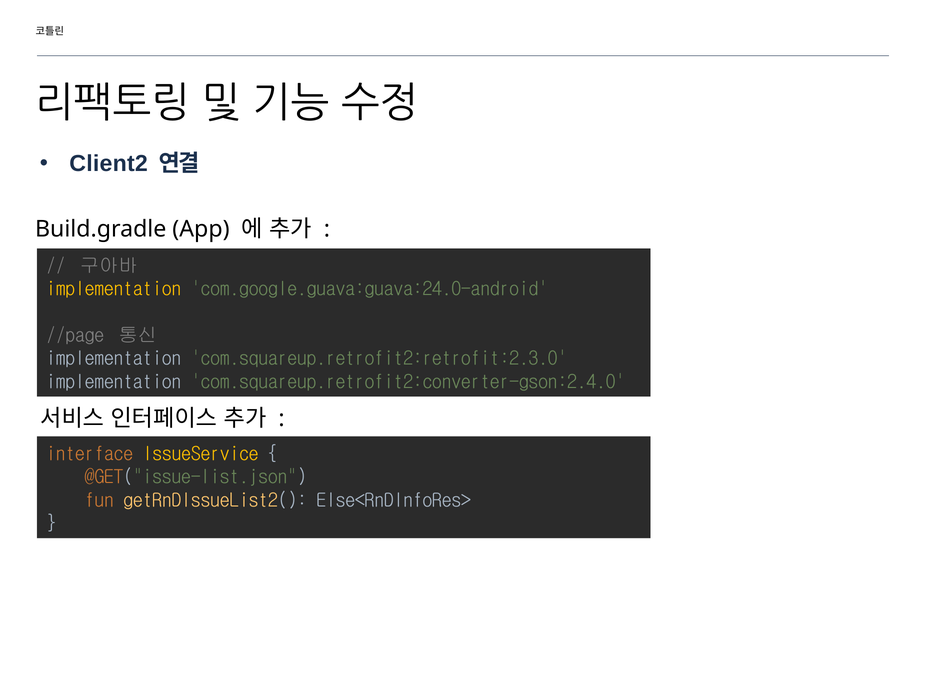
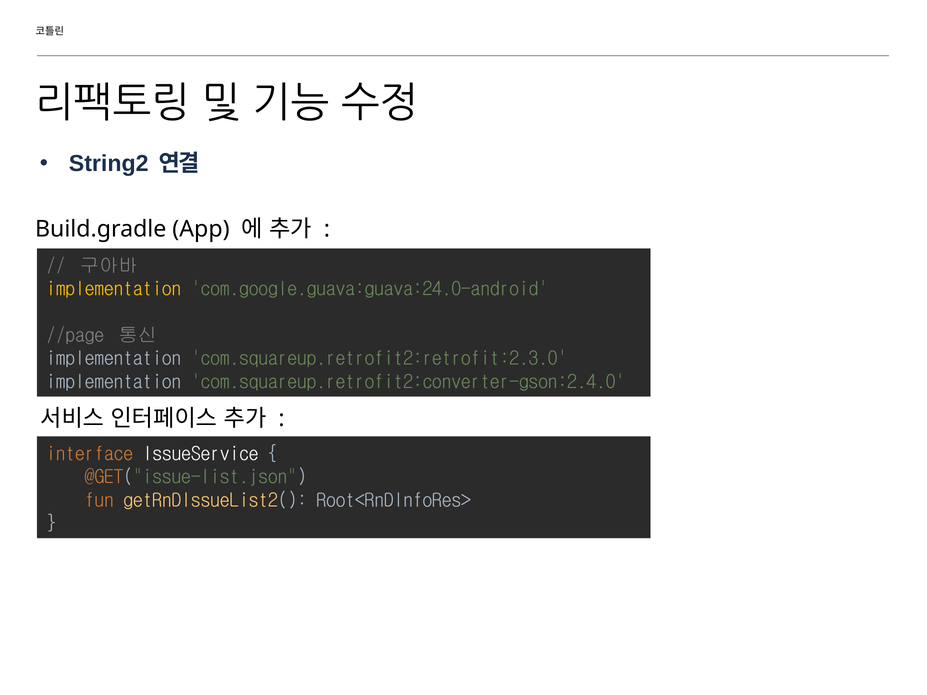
Client2: Client2 -> String2
IssueService colour: yellow -> white
Else<RnDInfoRes>: Else<RnDInfoRes> -> Root<RnDInfoRes>
